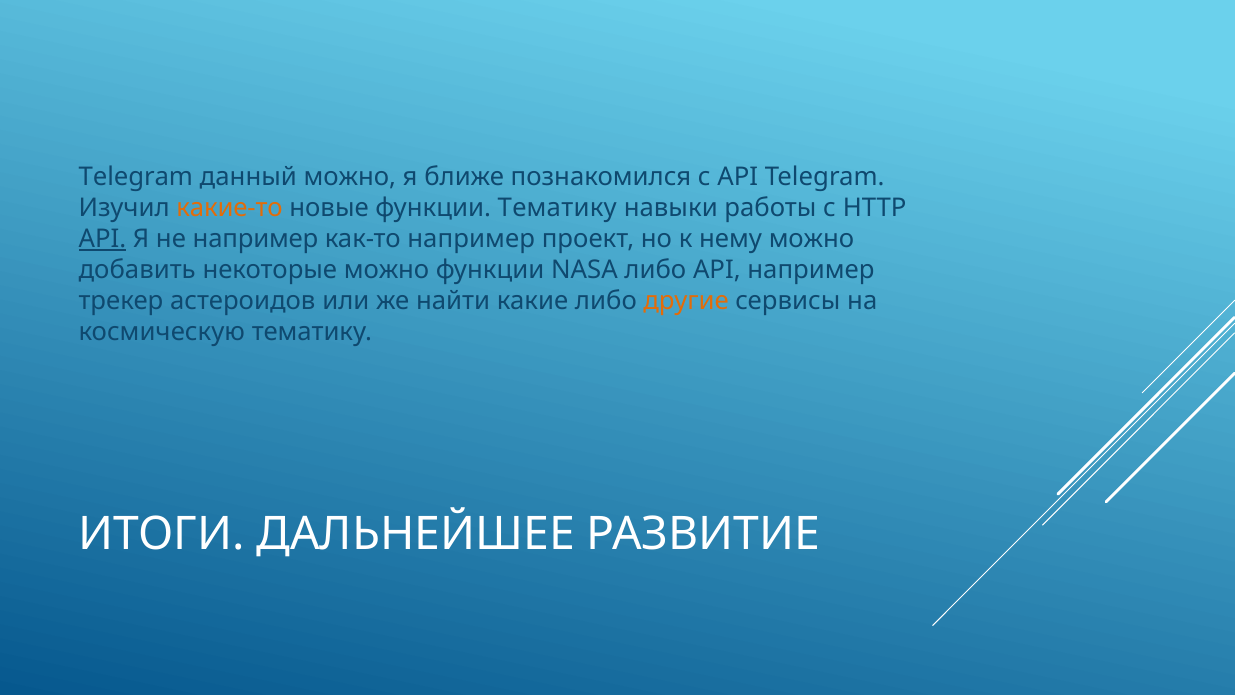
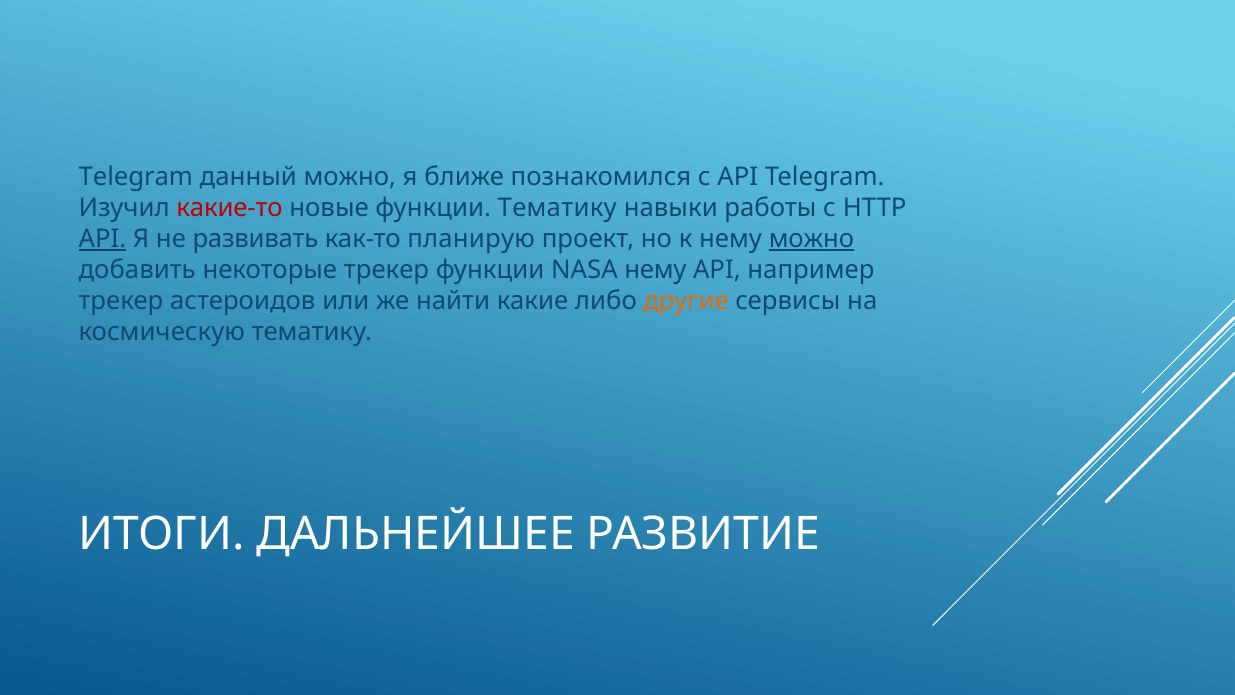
какие-то colour: orange -> red
не например: например -> развивать
как-то например: например -> планирую
можно at (811, 239) underline: none -> present
некоторые можно: можно -> трекер
NASA либо: либо -> нему
